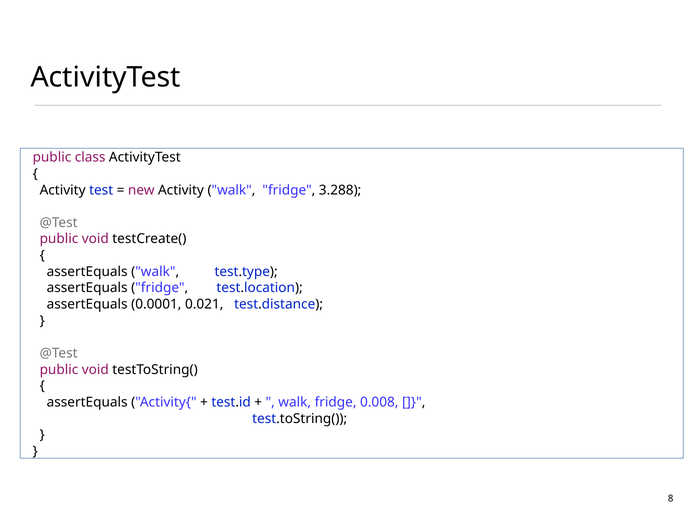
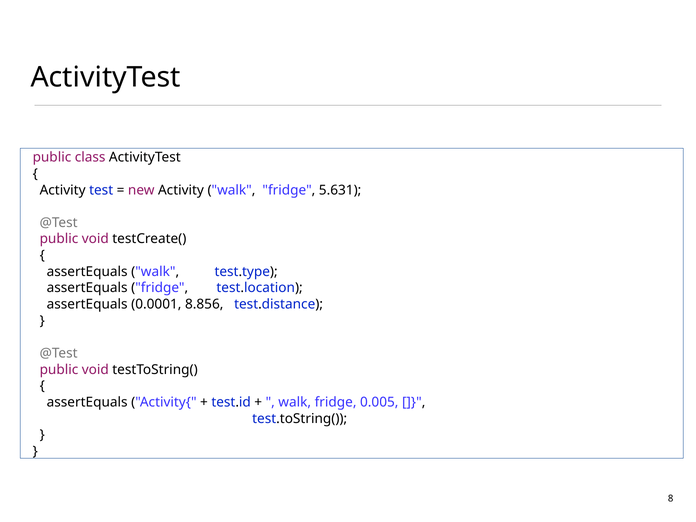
3.288: 3.288 -> 5.631
0.021: 0.021 -> 8.856
0.008: 0.008 -> 0.005
